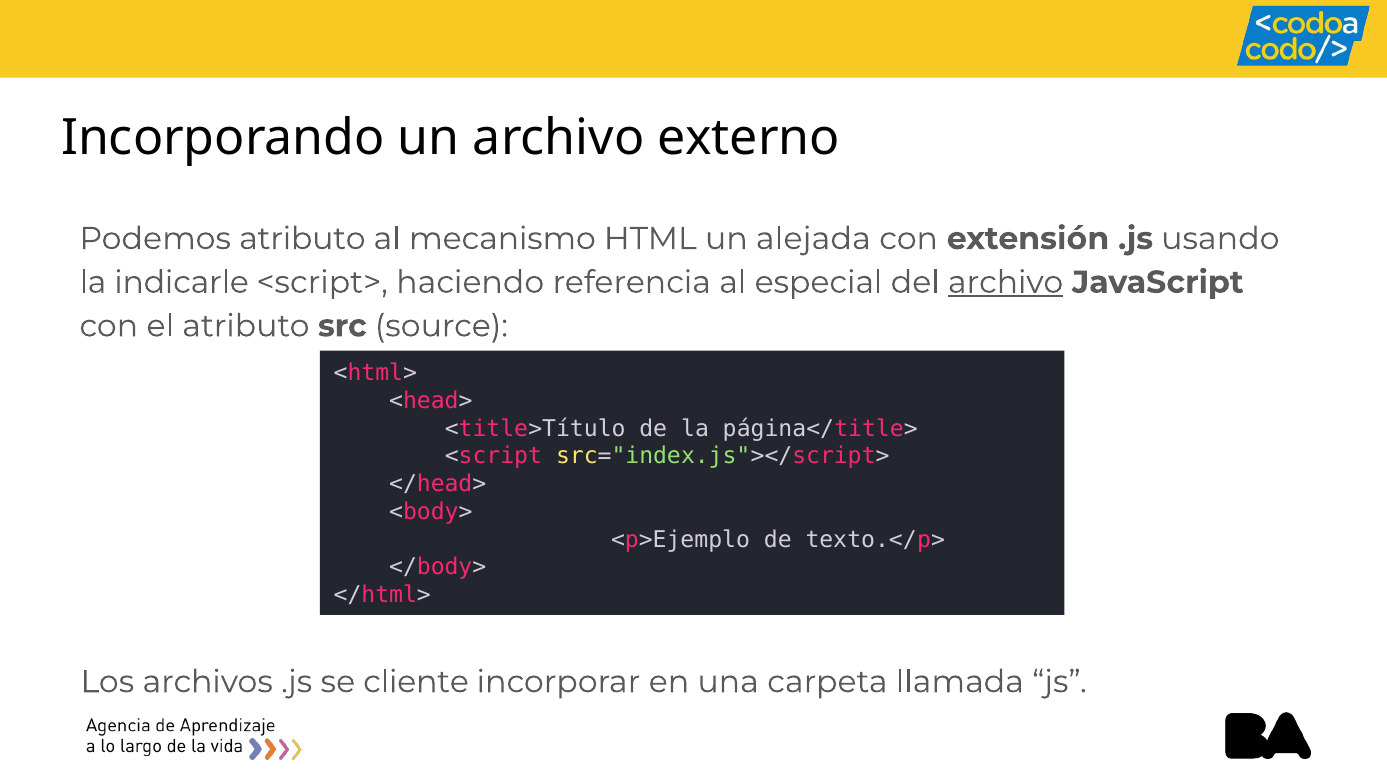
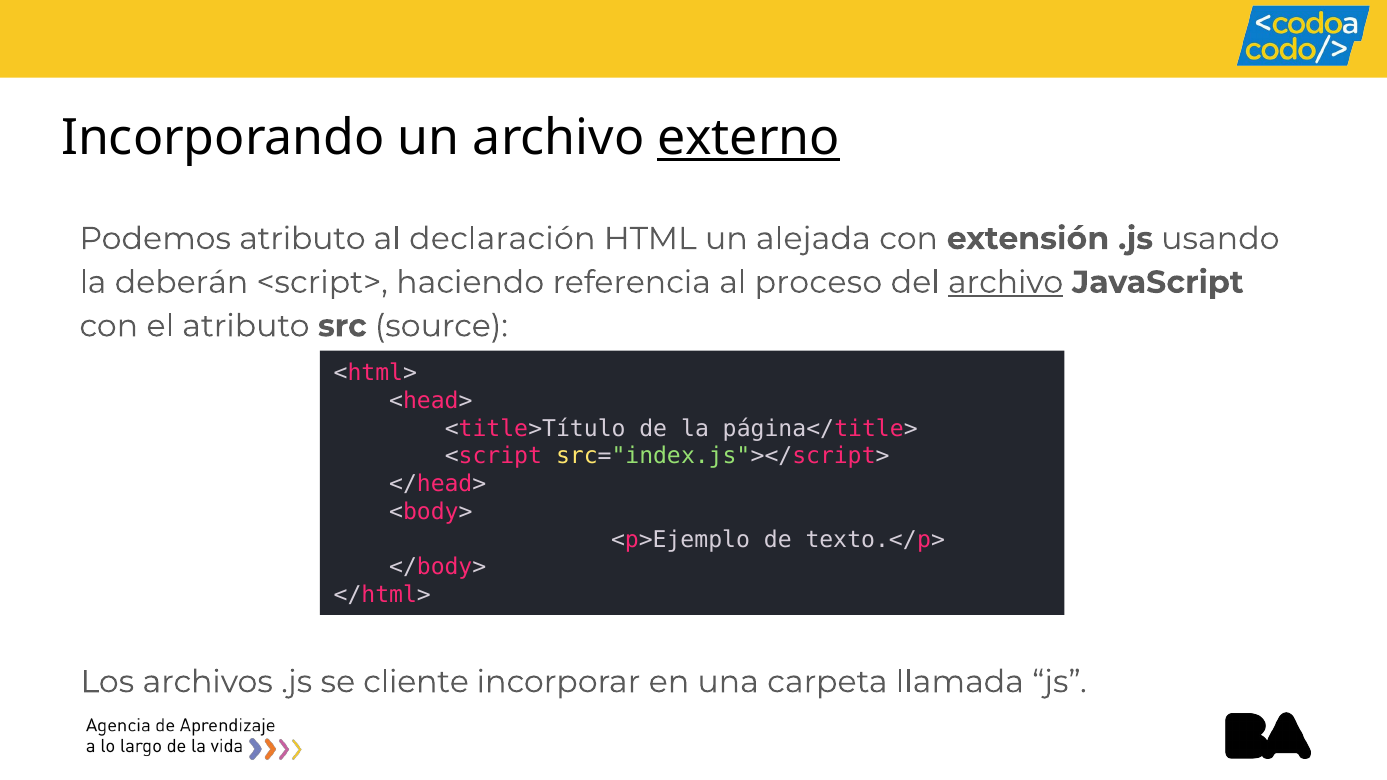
externo underline: none -> present
mecanismo: mecanismo -> declaración
indicarle: indicarle -> deberán
especial: especial -> proceso
